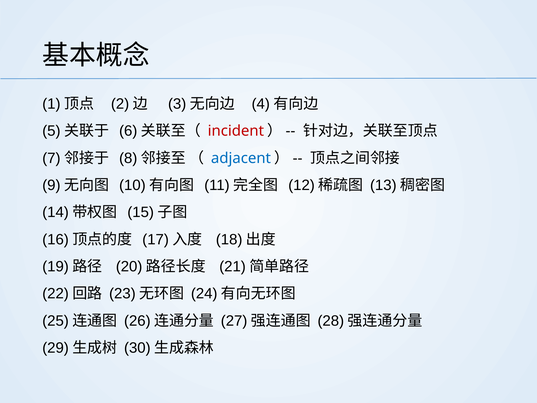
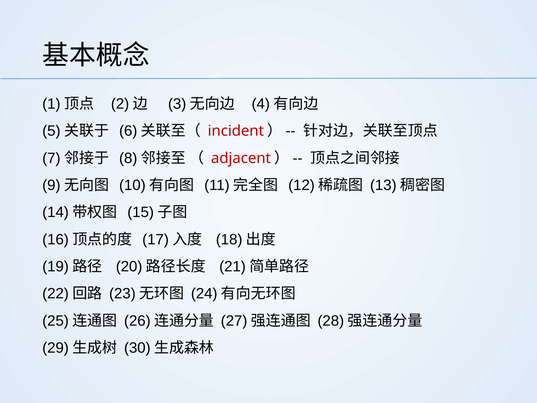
adjacent colour: blue -> red
